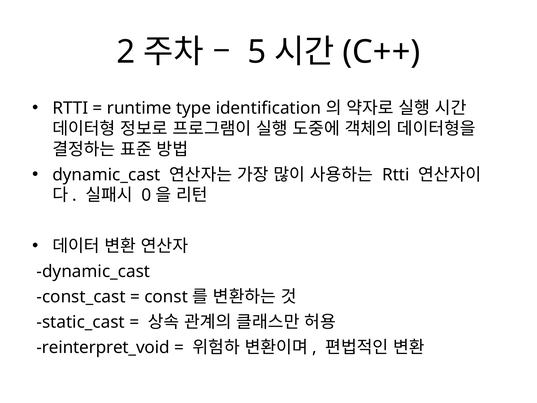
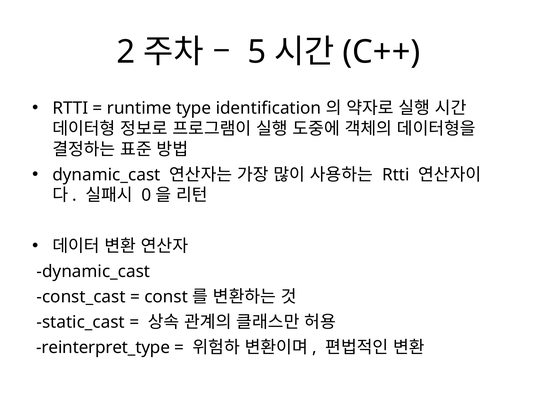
reinterpret_void: reinterpret_void -> reinterpret_type
